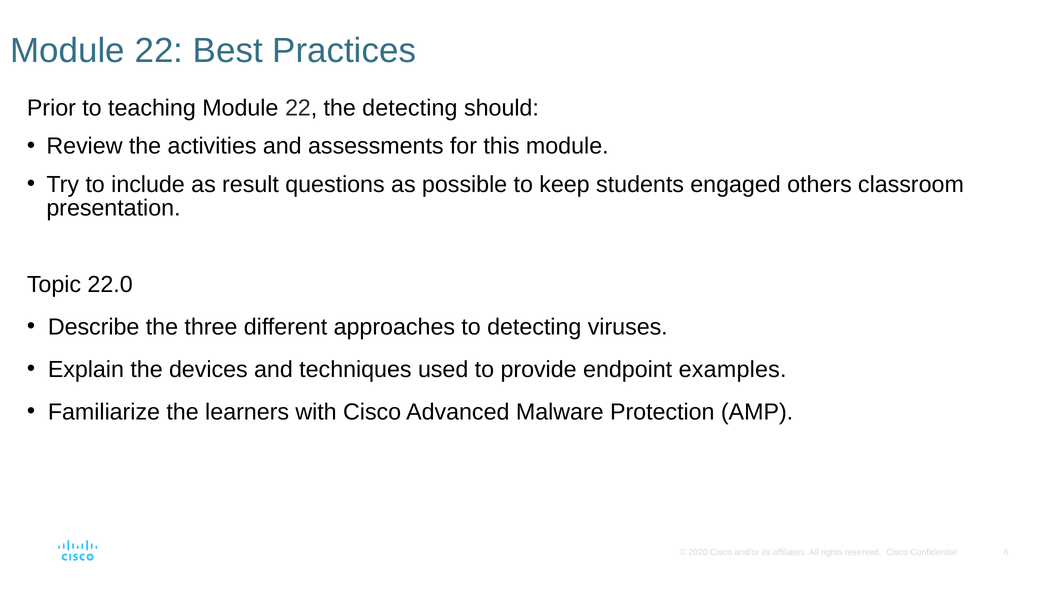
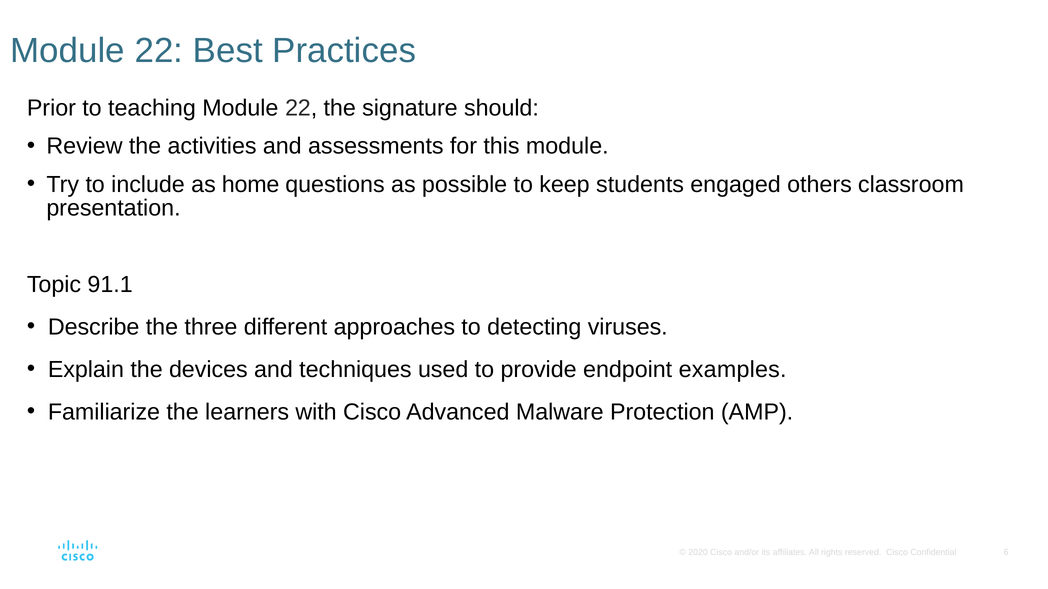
the detecting: detecting -> signature
result: result -> home
22.0: 22.0 -> 91.1
